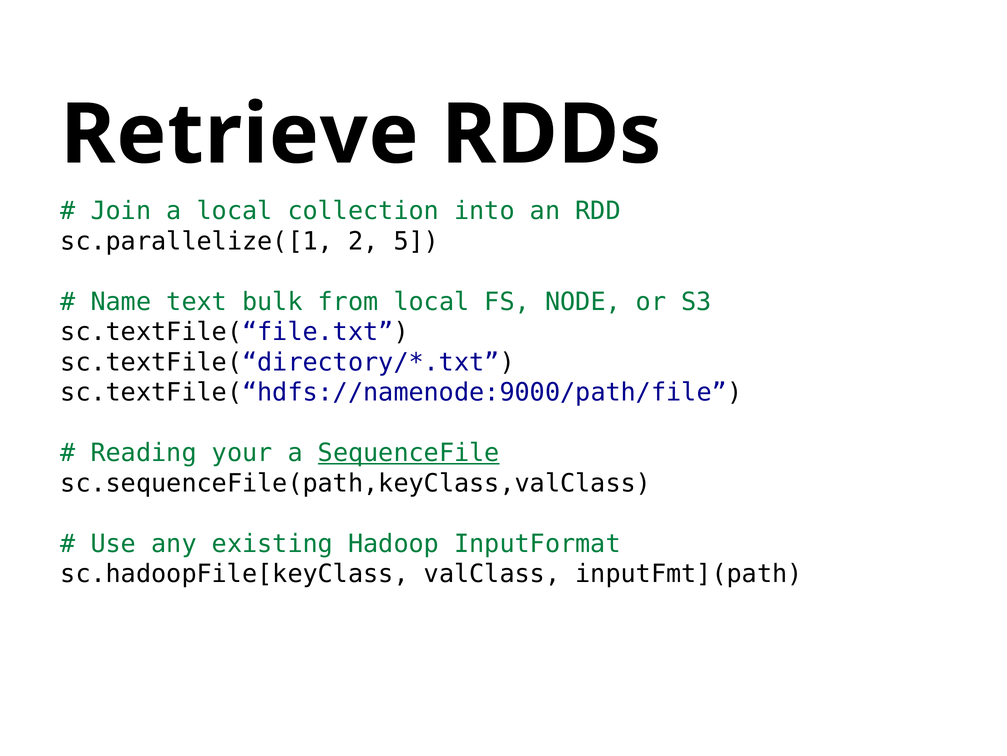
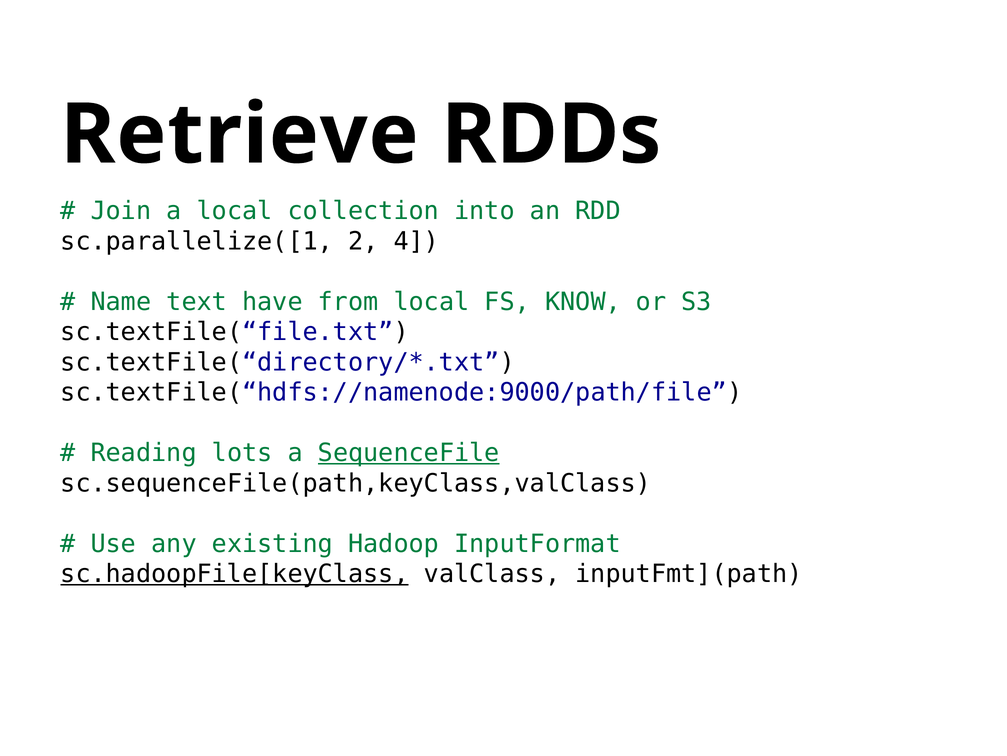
5: 5 -> 4
bulk: bulk -> have
NODE: NODE -> KNOW
your: your -> lots
sc.hadoopFile[keyClass underline: none -> present
